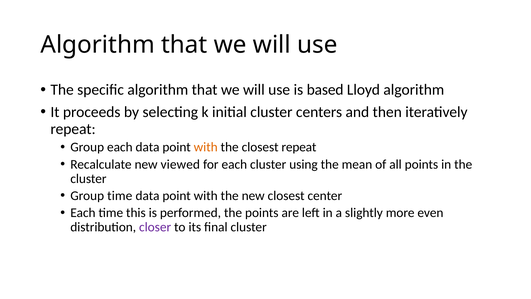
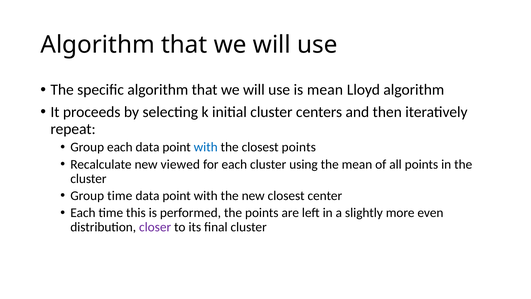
is based: based -> mean
with at (206, 147) colour: orange -> blue
closest repeat: repeat -> points
